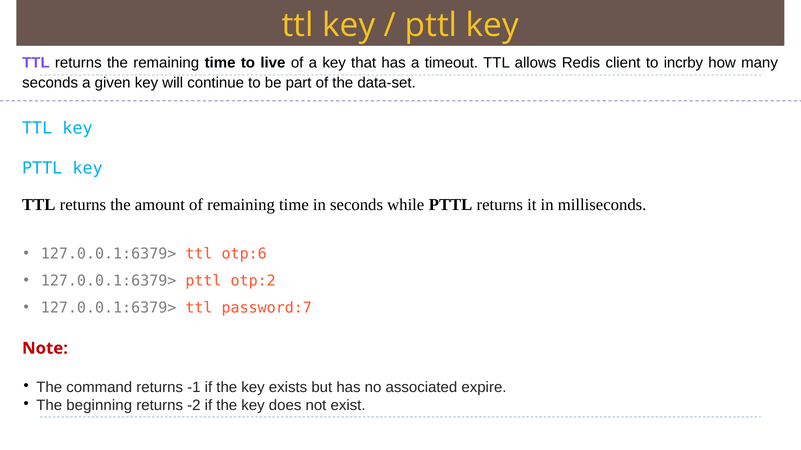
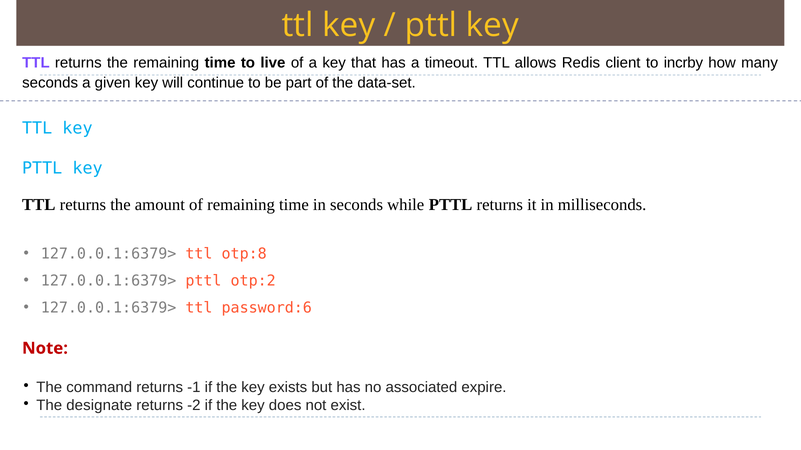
otp:6: otp:6 -> otp:8
password:7: password:7 -> password:6
beginning: beginning -> designate
